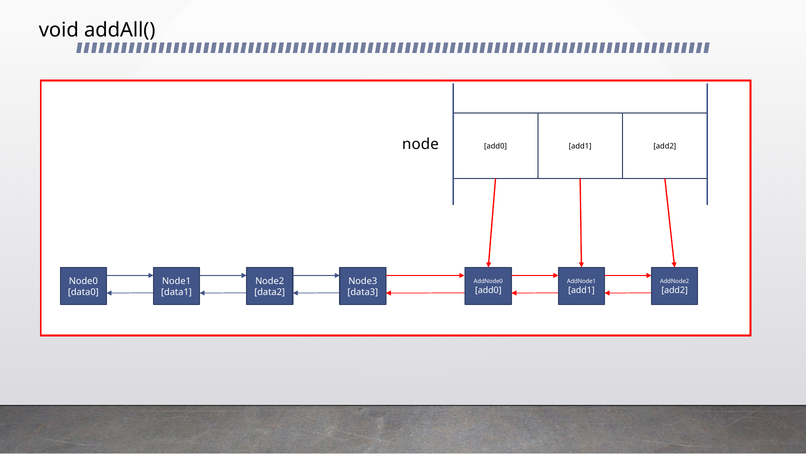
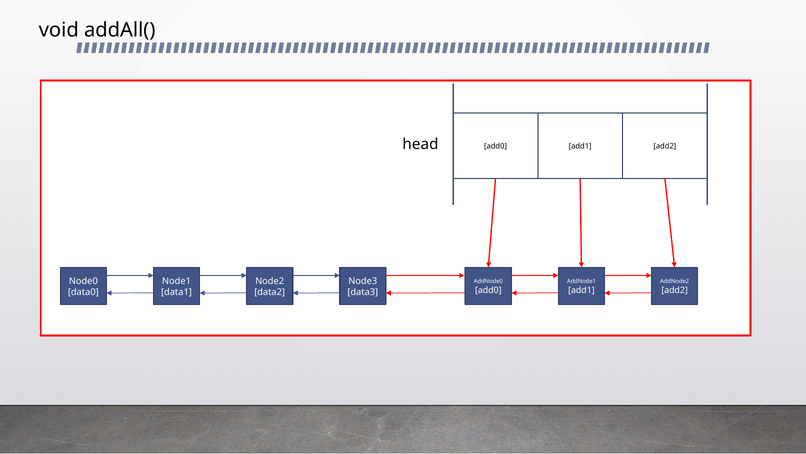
node: node -> head
